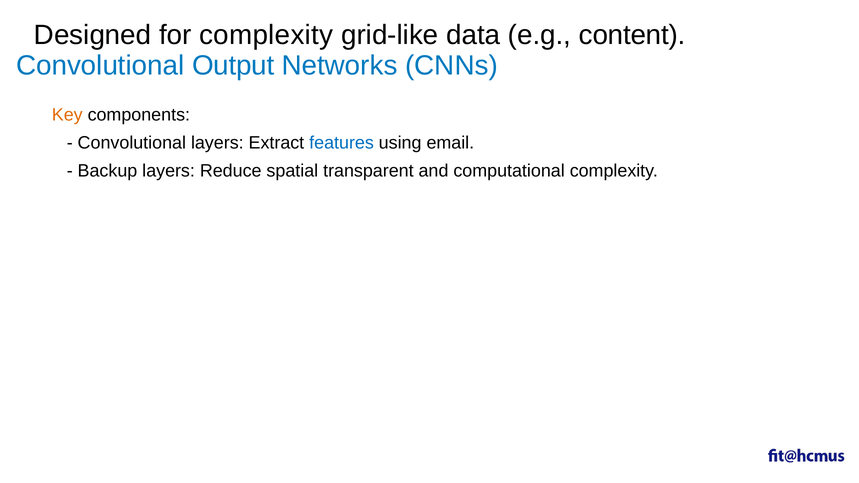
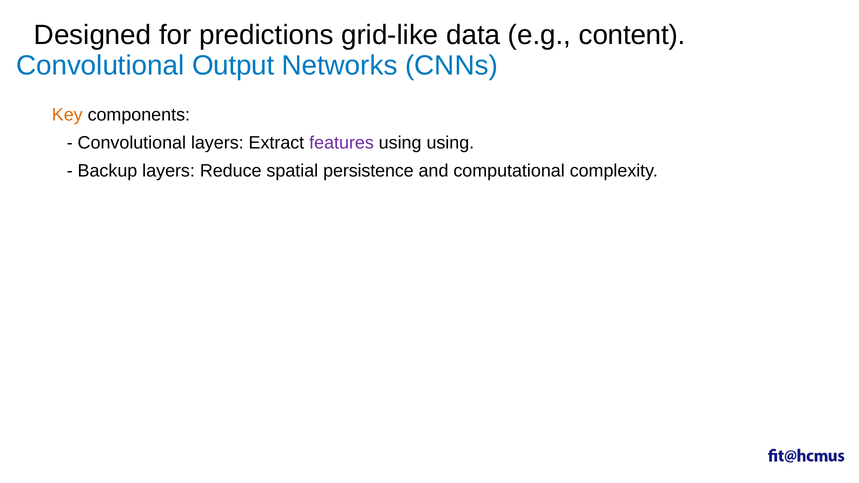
for complexity: complexity -> predictions
features colour: blue -> purple
using email: email -> using
transparent: transparent -> persistence
